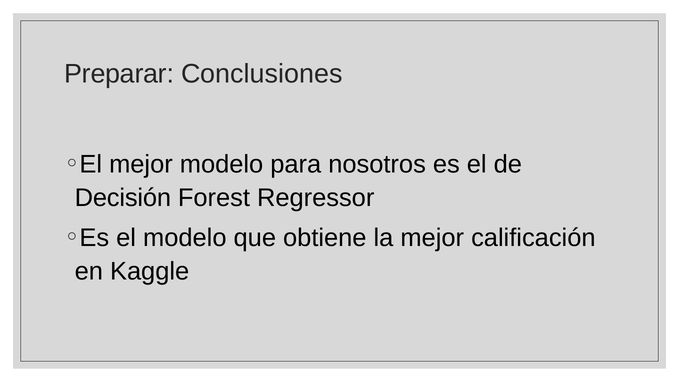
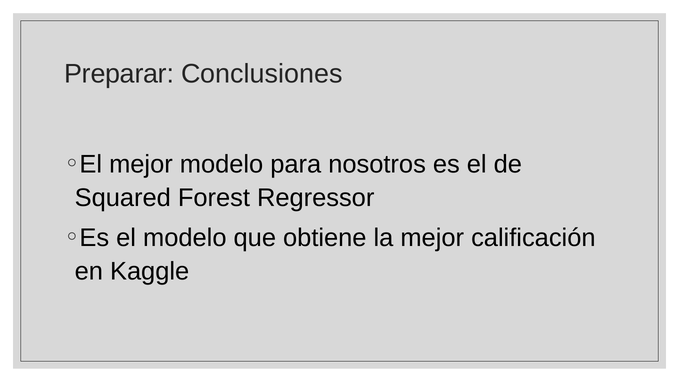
Decisión: Decisión -> Squared
